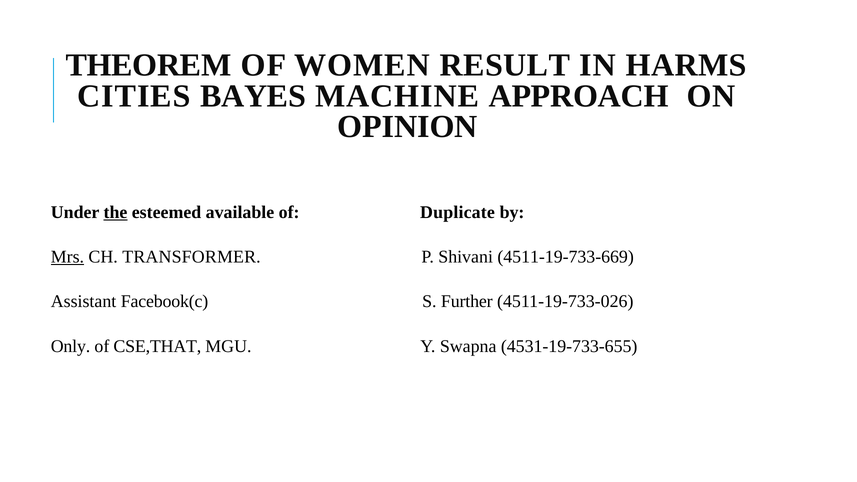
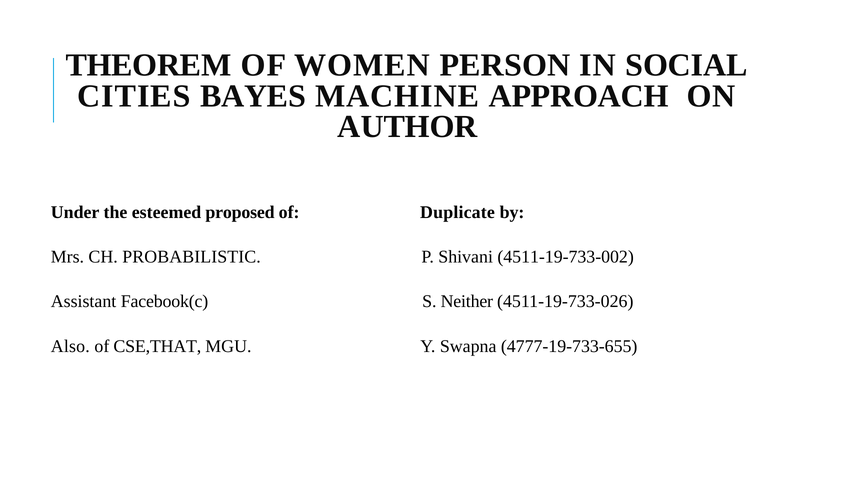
RESULT: RESULT -> PERSON
HARMS: HARMS -> SOCIAL
OPINION: OPINION -> AUTHOR
the underline: present -> none
available: available -> proposed
Mrs underline: present -> none
TRANSFORMER: TRANSFORMER -> PROBABILISTIC
4511-19-733-669: 4511-19-733-669 -> 4511-19-733-002
Further: Further -> Neither
Only: Only -> Also
4531-19-733-655: 4531-19-733-655 -> 4777-19-733-655
